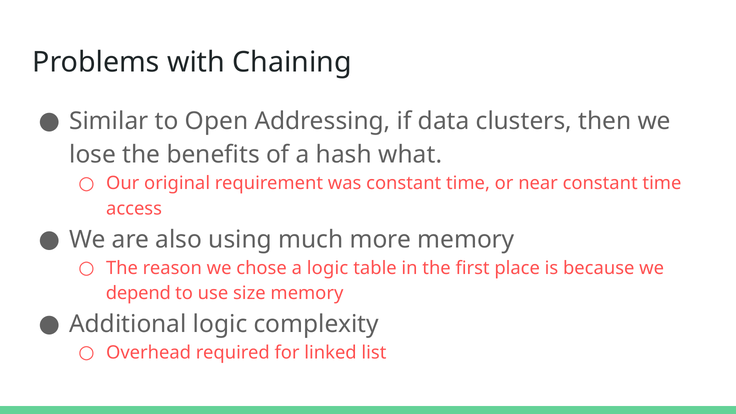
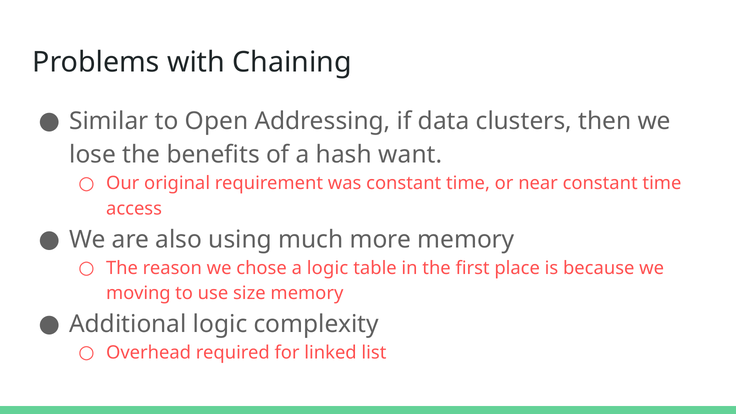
what: what -> want
depend: depend -> moving
